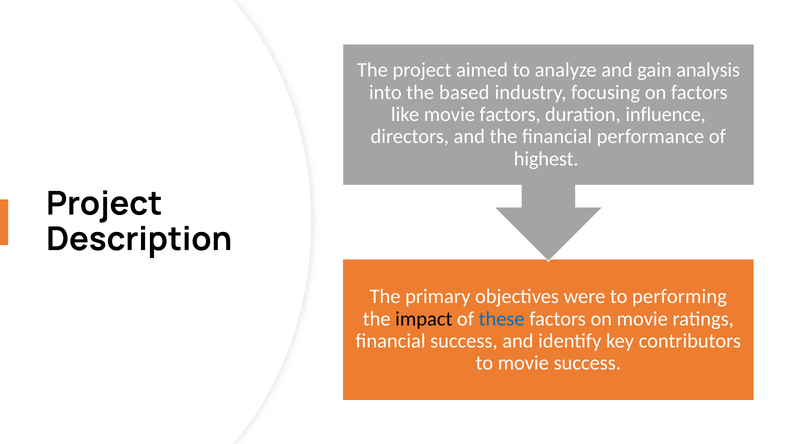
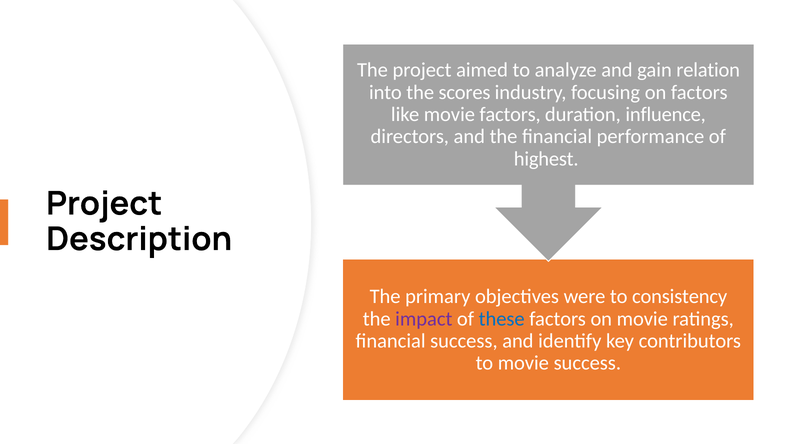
analysis: analysis -> relation
based: based -> scores
performing: performing -> consistency
impact colour: black -> purple
